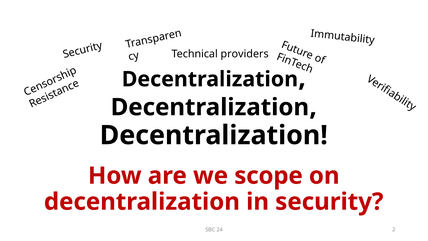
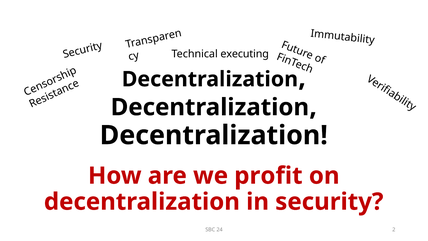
providers: providers -> executing
scope: scope -> profit
